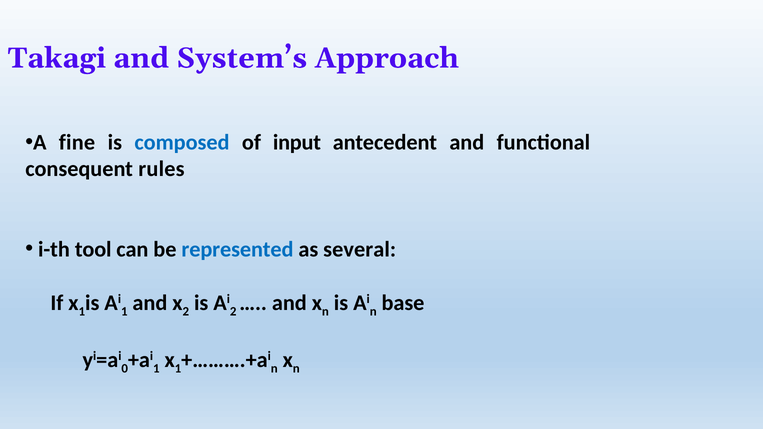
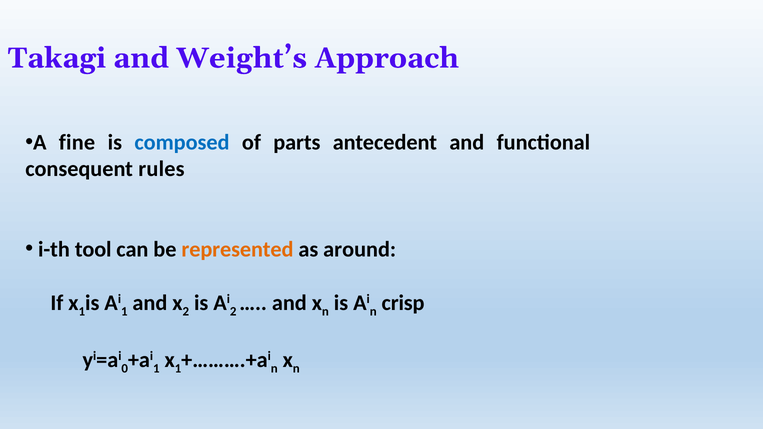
System’s: System’s -> Weight’s
input: input -> parts
represented colour: blue -> orange
several: several -> around
base: base -> crisp
